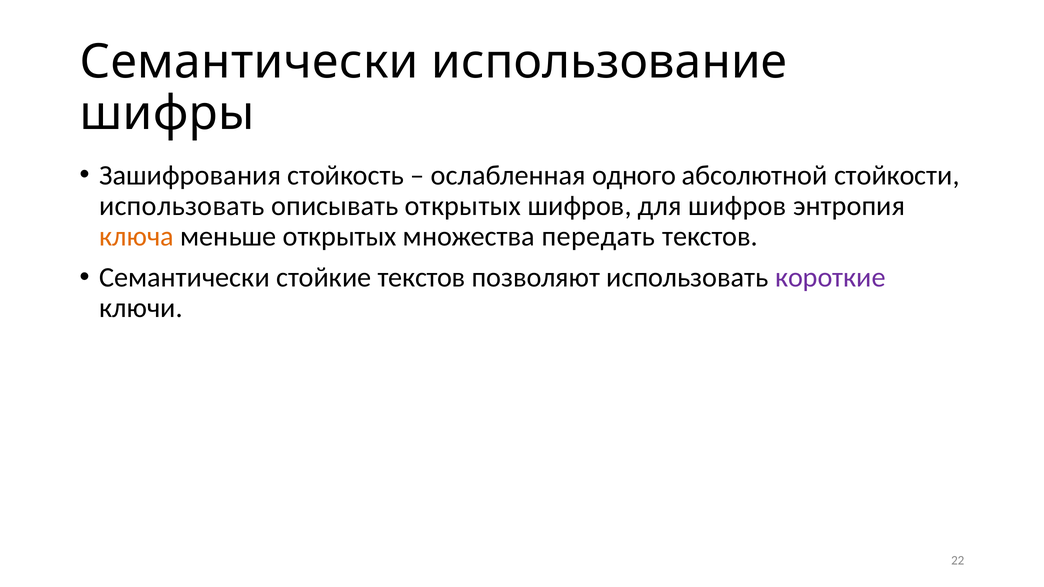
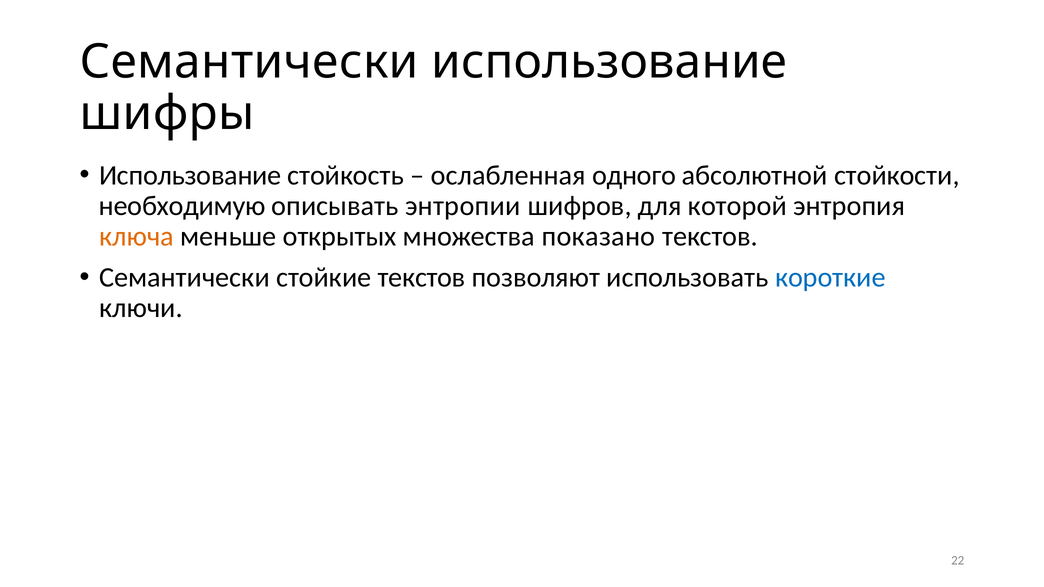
Зашифрования at (190, 175): Зашифрования -> Использование
использовать at (182, 206): использовать -> необходимую
описывать открытых: открытых -> энтропии
для шифров: шифров -> которой
передать: передать -> показано
короткие colour: purple -> blue
